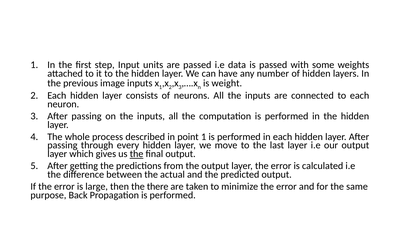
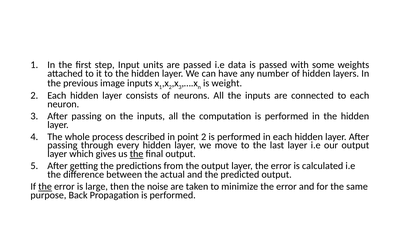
point 1: 1 -> 2
the at (45, 187) underline: none -> present
there: there -> noise
